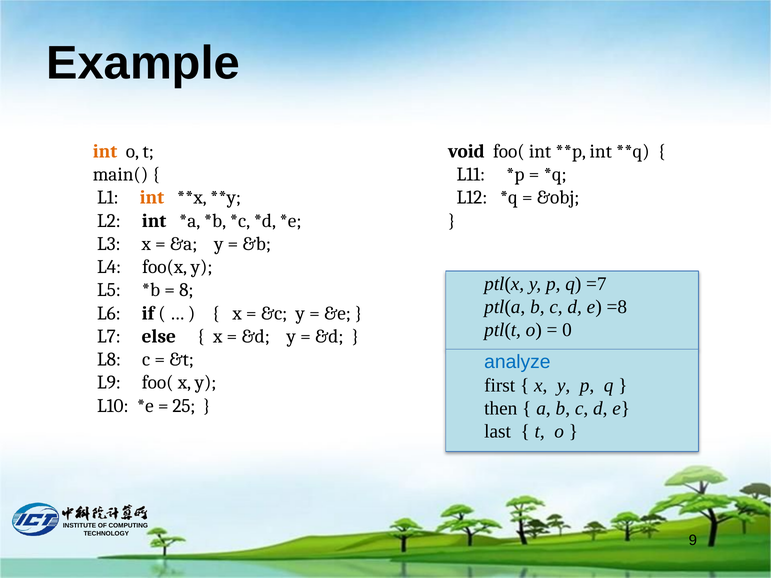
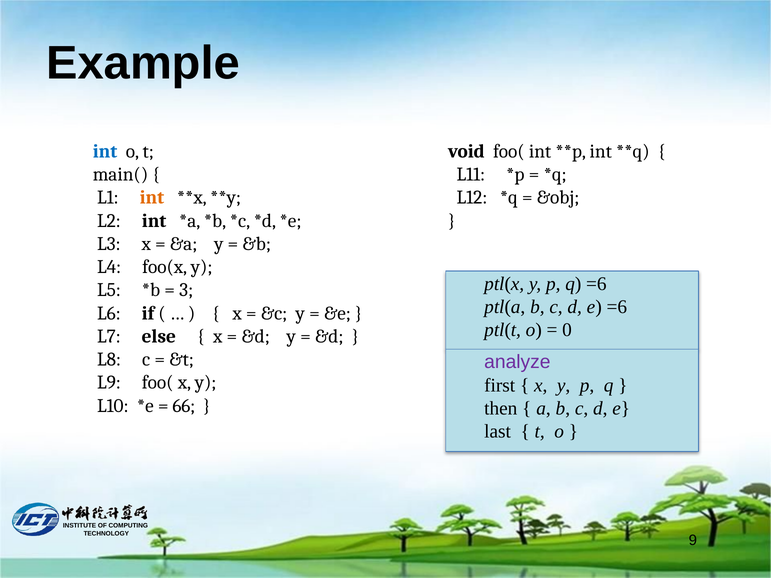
int at (105, 151) colour: orange -> blue
q =7: =7 -> =6
8: 8 -> 3
e =8: =8 -> =6
analyze colour: blue -> purple
25: 25 -> 66
